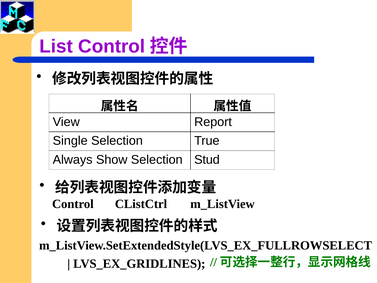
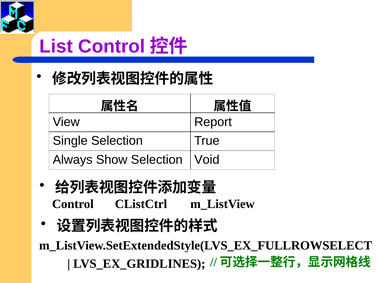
Stud: Stud -> Void
